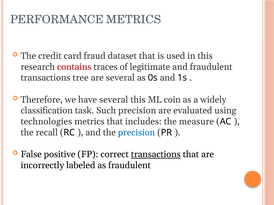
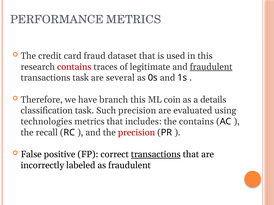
fraudulent at (211, 67) underline: none -> present
transactions tree: tree -> task
have several: several -> branch
widely: widely -> details
the measure: measure -> contains
precision at (137, 133) colour: blue -> red
